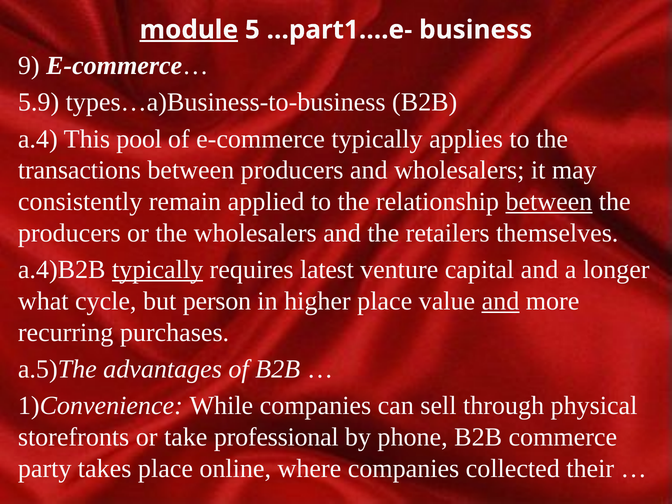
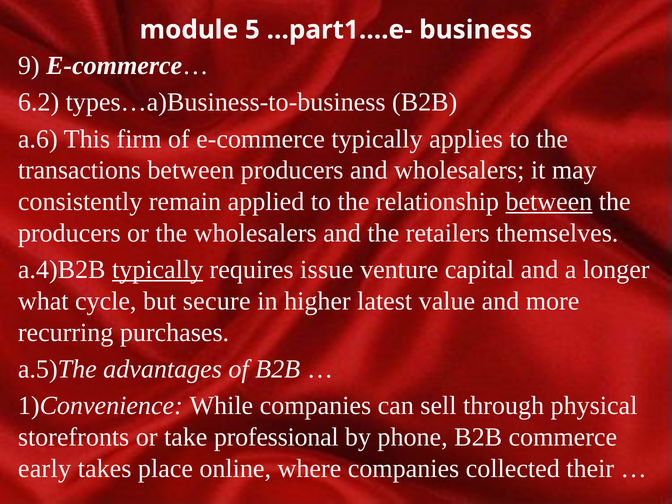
module underline: present -> none
5.9: 5.9 -> 6.2
a.4: a.4 -> a.6
pool: pool -> firm
latest: latest -> issue
person: person -> secure
higher place: place -> latest
and at (501, 301) underline: present -> none
party: party -> early
